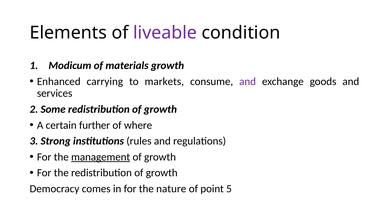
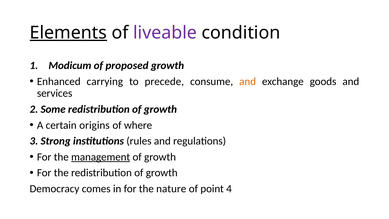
Elements underline: none -> present
materials: materials -> proposed
markets: markets -> precede
and at (248, 81) colour: purple -> orange
further: further -> origins
5: 5 -> 4
